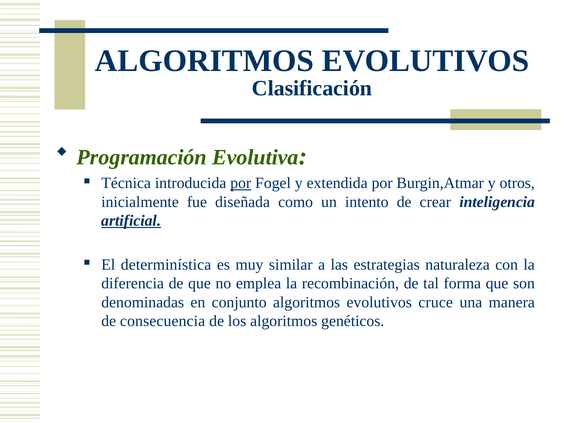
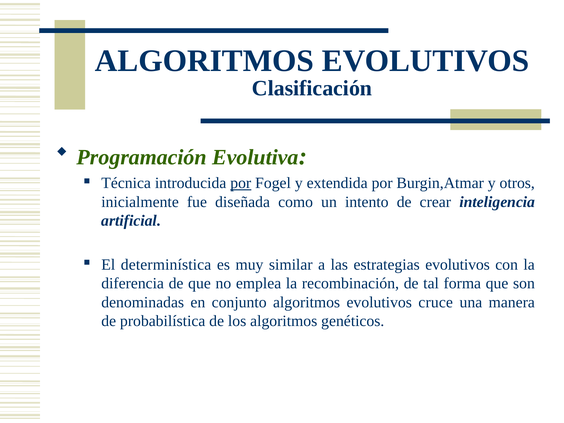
artificial underline: present -> none
estrategias naturaleza: naturaleza -> evolutivos
consecuencia: consecuencia -> probabilística
